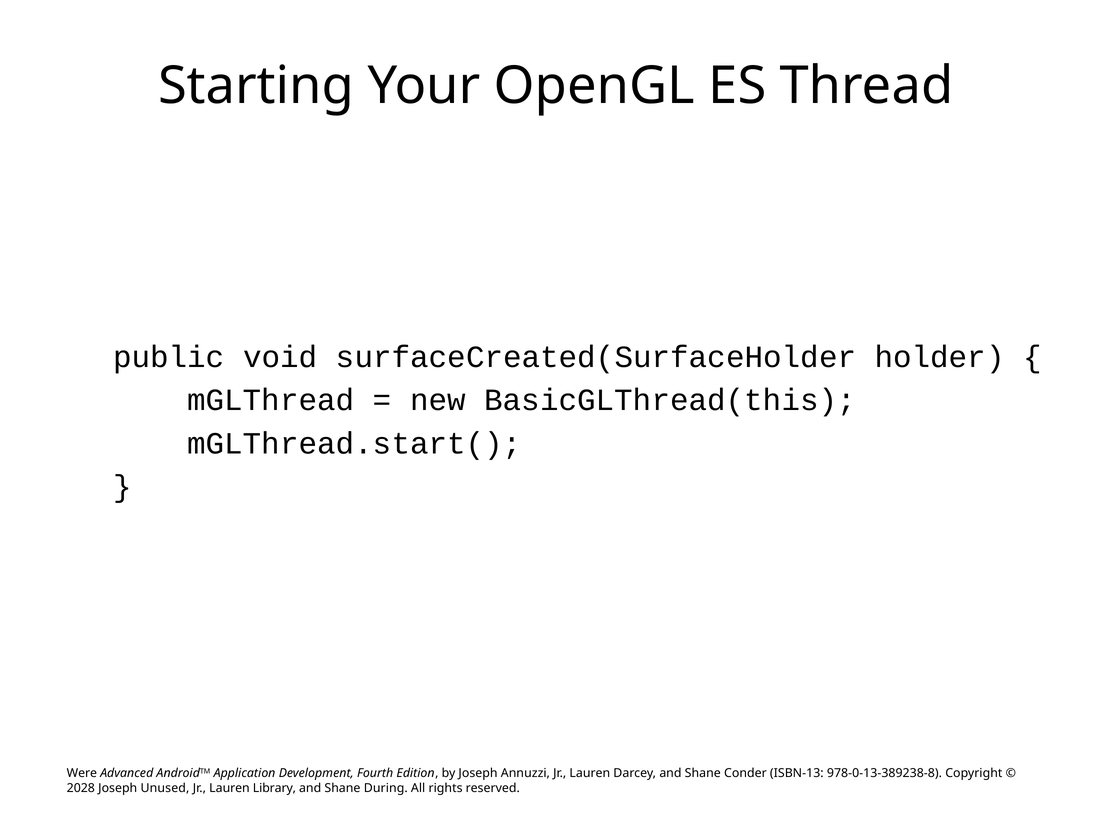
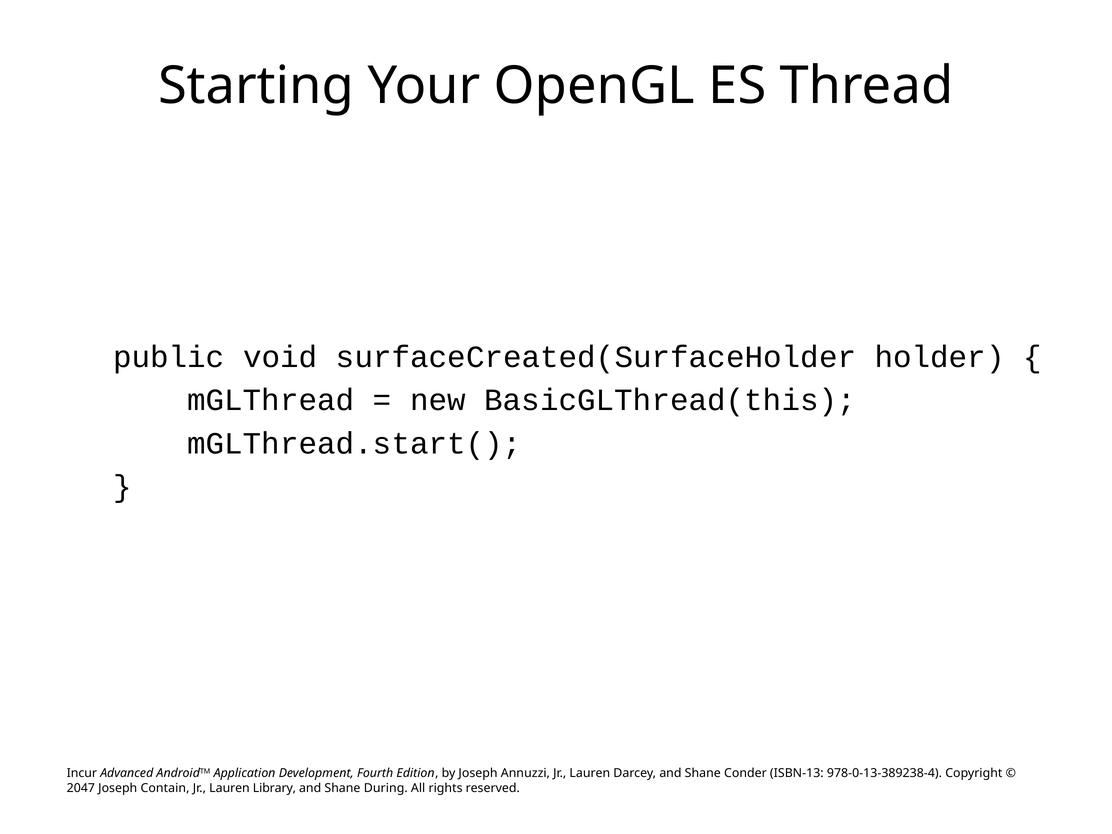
Were: Were -> Incur
978-0-13-389238-8: 978-0-13-389238-8 -> 978-0-13-389238-4
2028: 2028 -> 2047
Unused: Unused -> Contain
